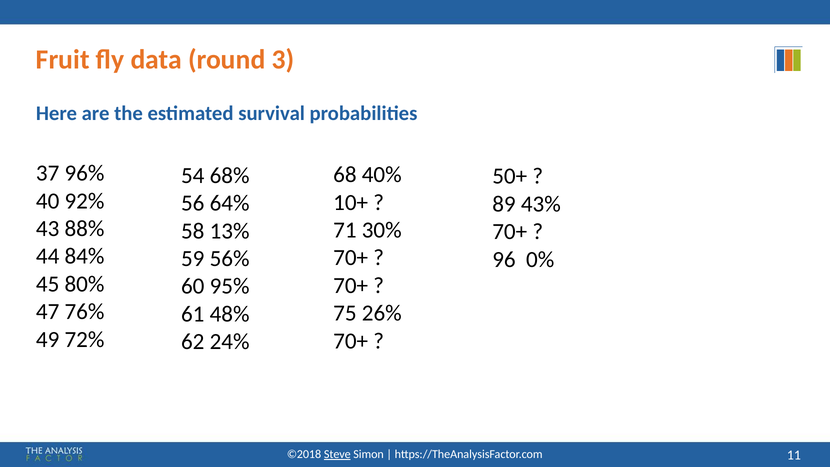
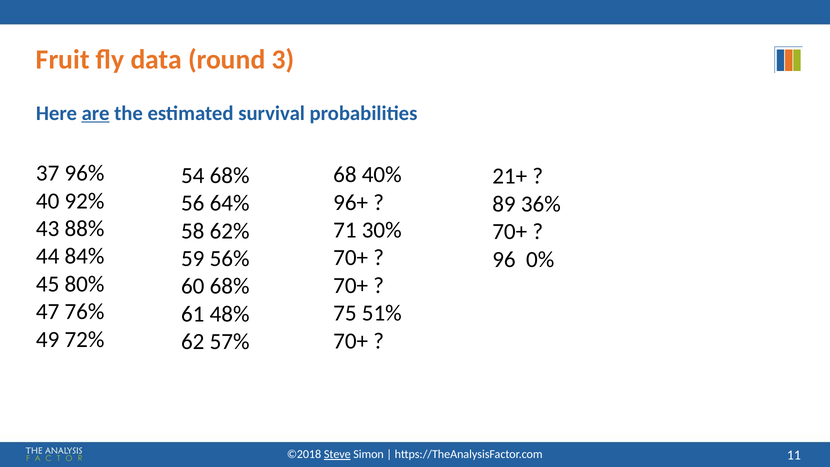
are underline: none -> present
50+: 50+ -> 21+
10+: 10+ -> 96+
43%: 43% -> 36%
13%: 13% -> 62%
60 95%: 95% -> 68%
26%: 26% -> 51%
24%: 24% -> 57%
